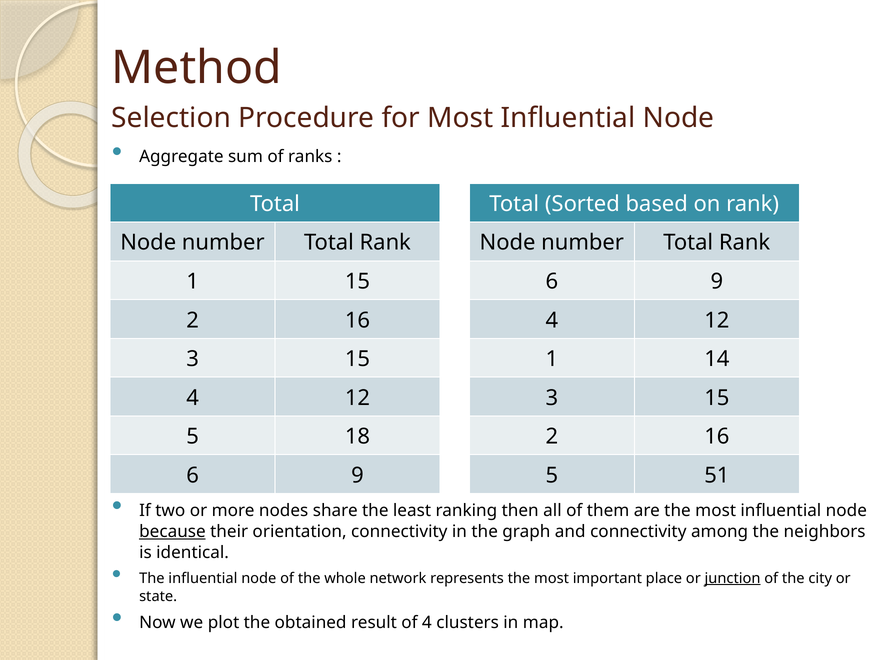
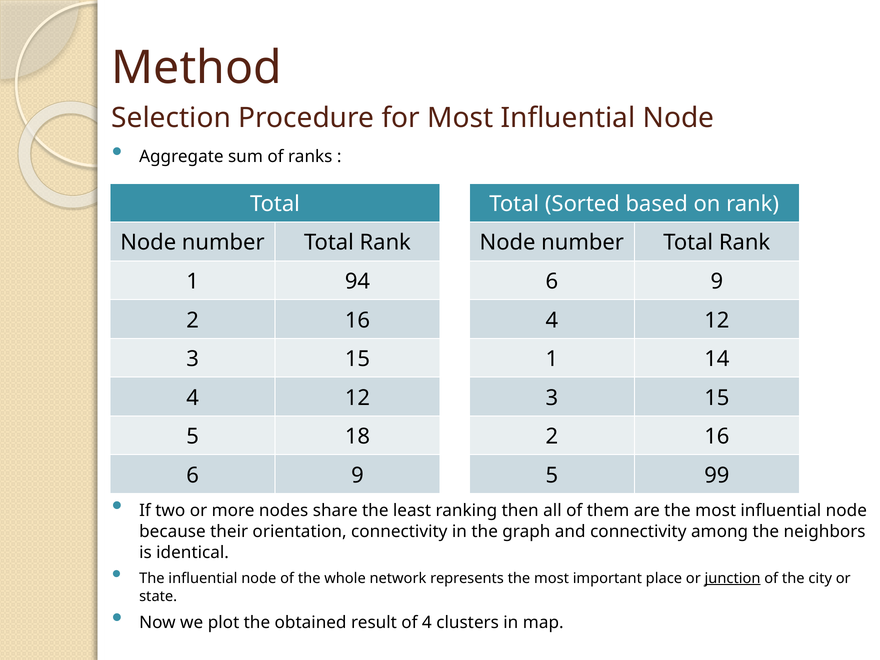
1 15: 15 -> 94
51: 51 -> 99
because underline: present -> none
